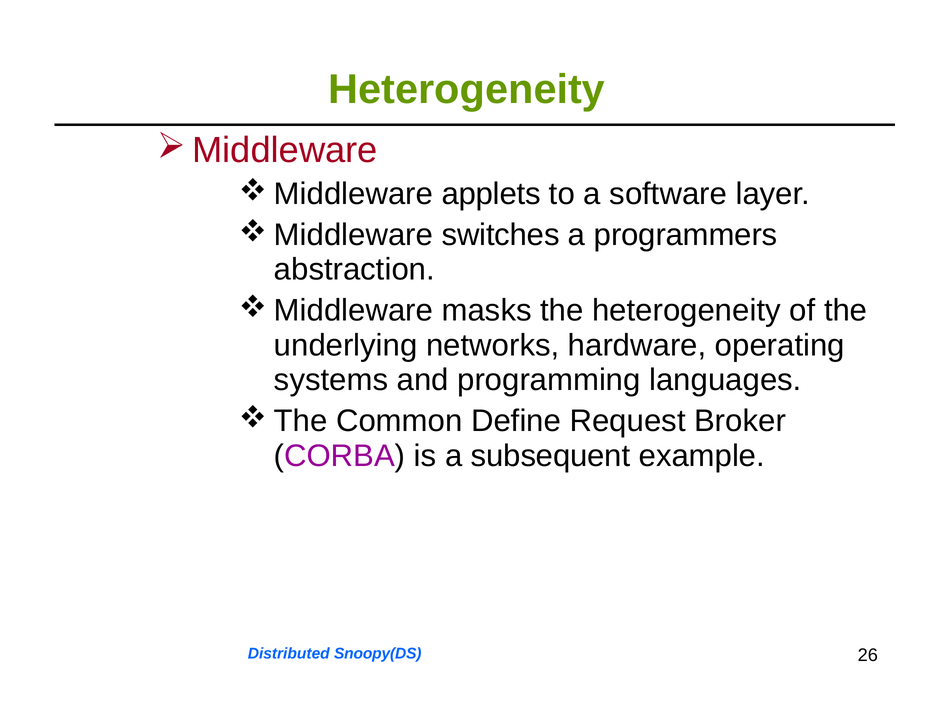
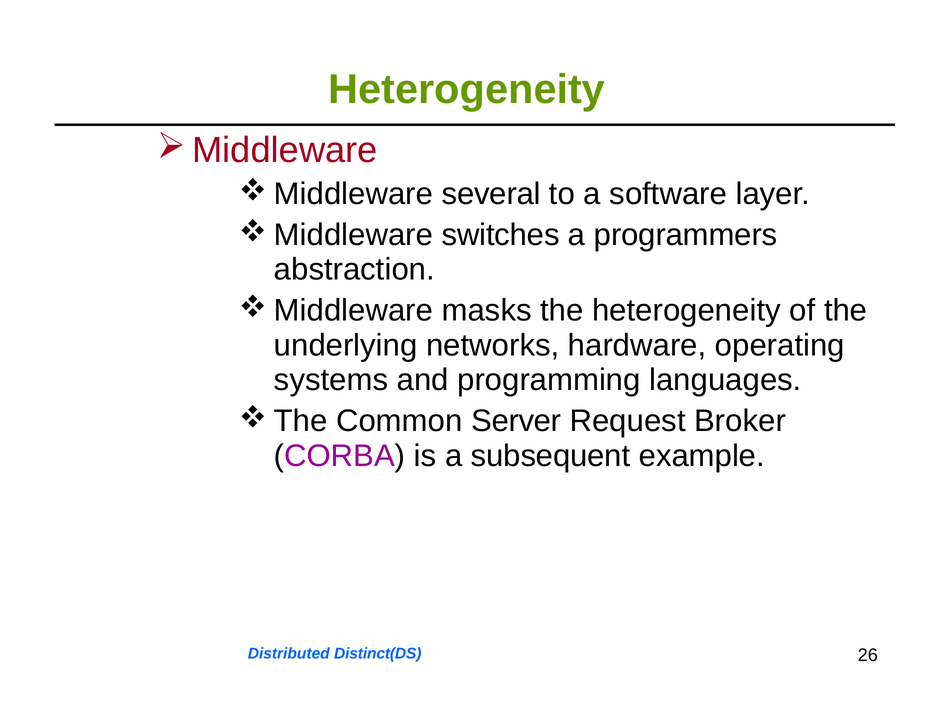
applets: applets -> several
Define: Define -> Server
Snoopy(DS: Snoopy(DS -> Distinct(DS
